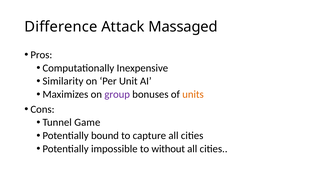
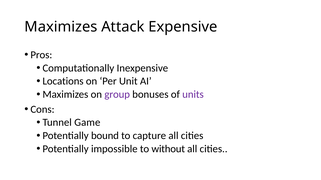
Difference at (61, 27): Difference -> Maximizes
Massaged: Massaged -> Expensive
Similarity: Similarity -> Locations
units colour: orange -> purple
